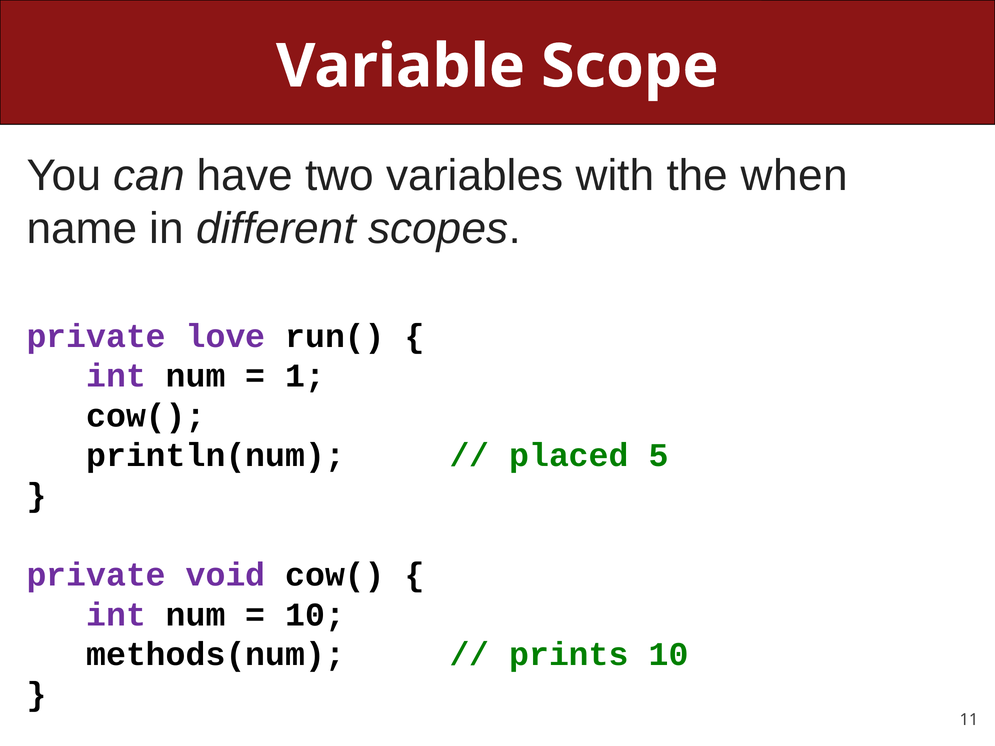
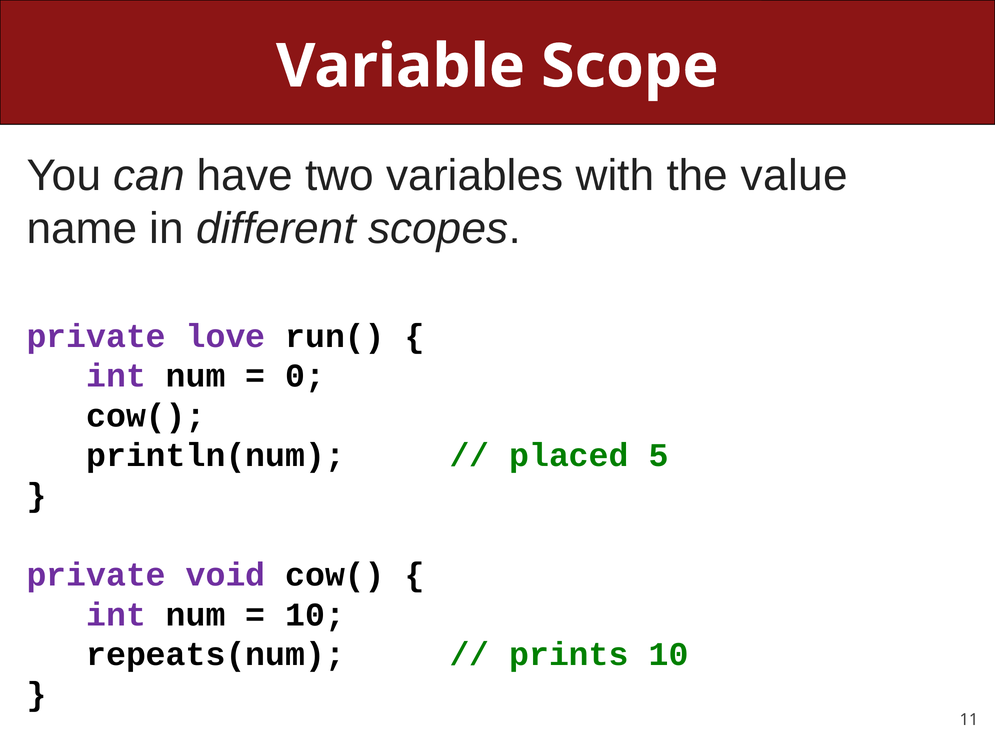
when: when -> value
1: 1 -> 0
methods(num: methods(num -> repeats(num
